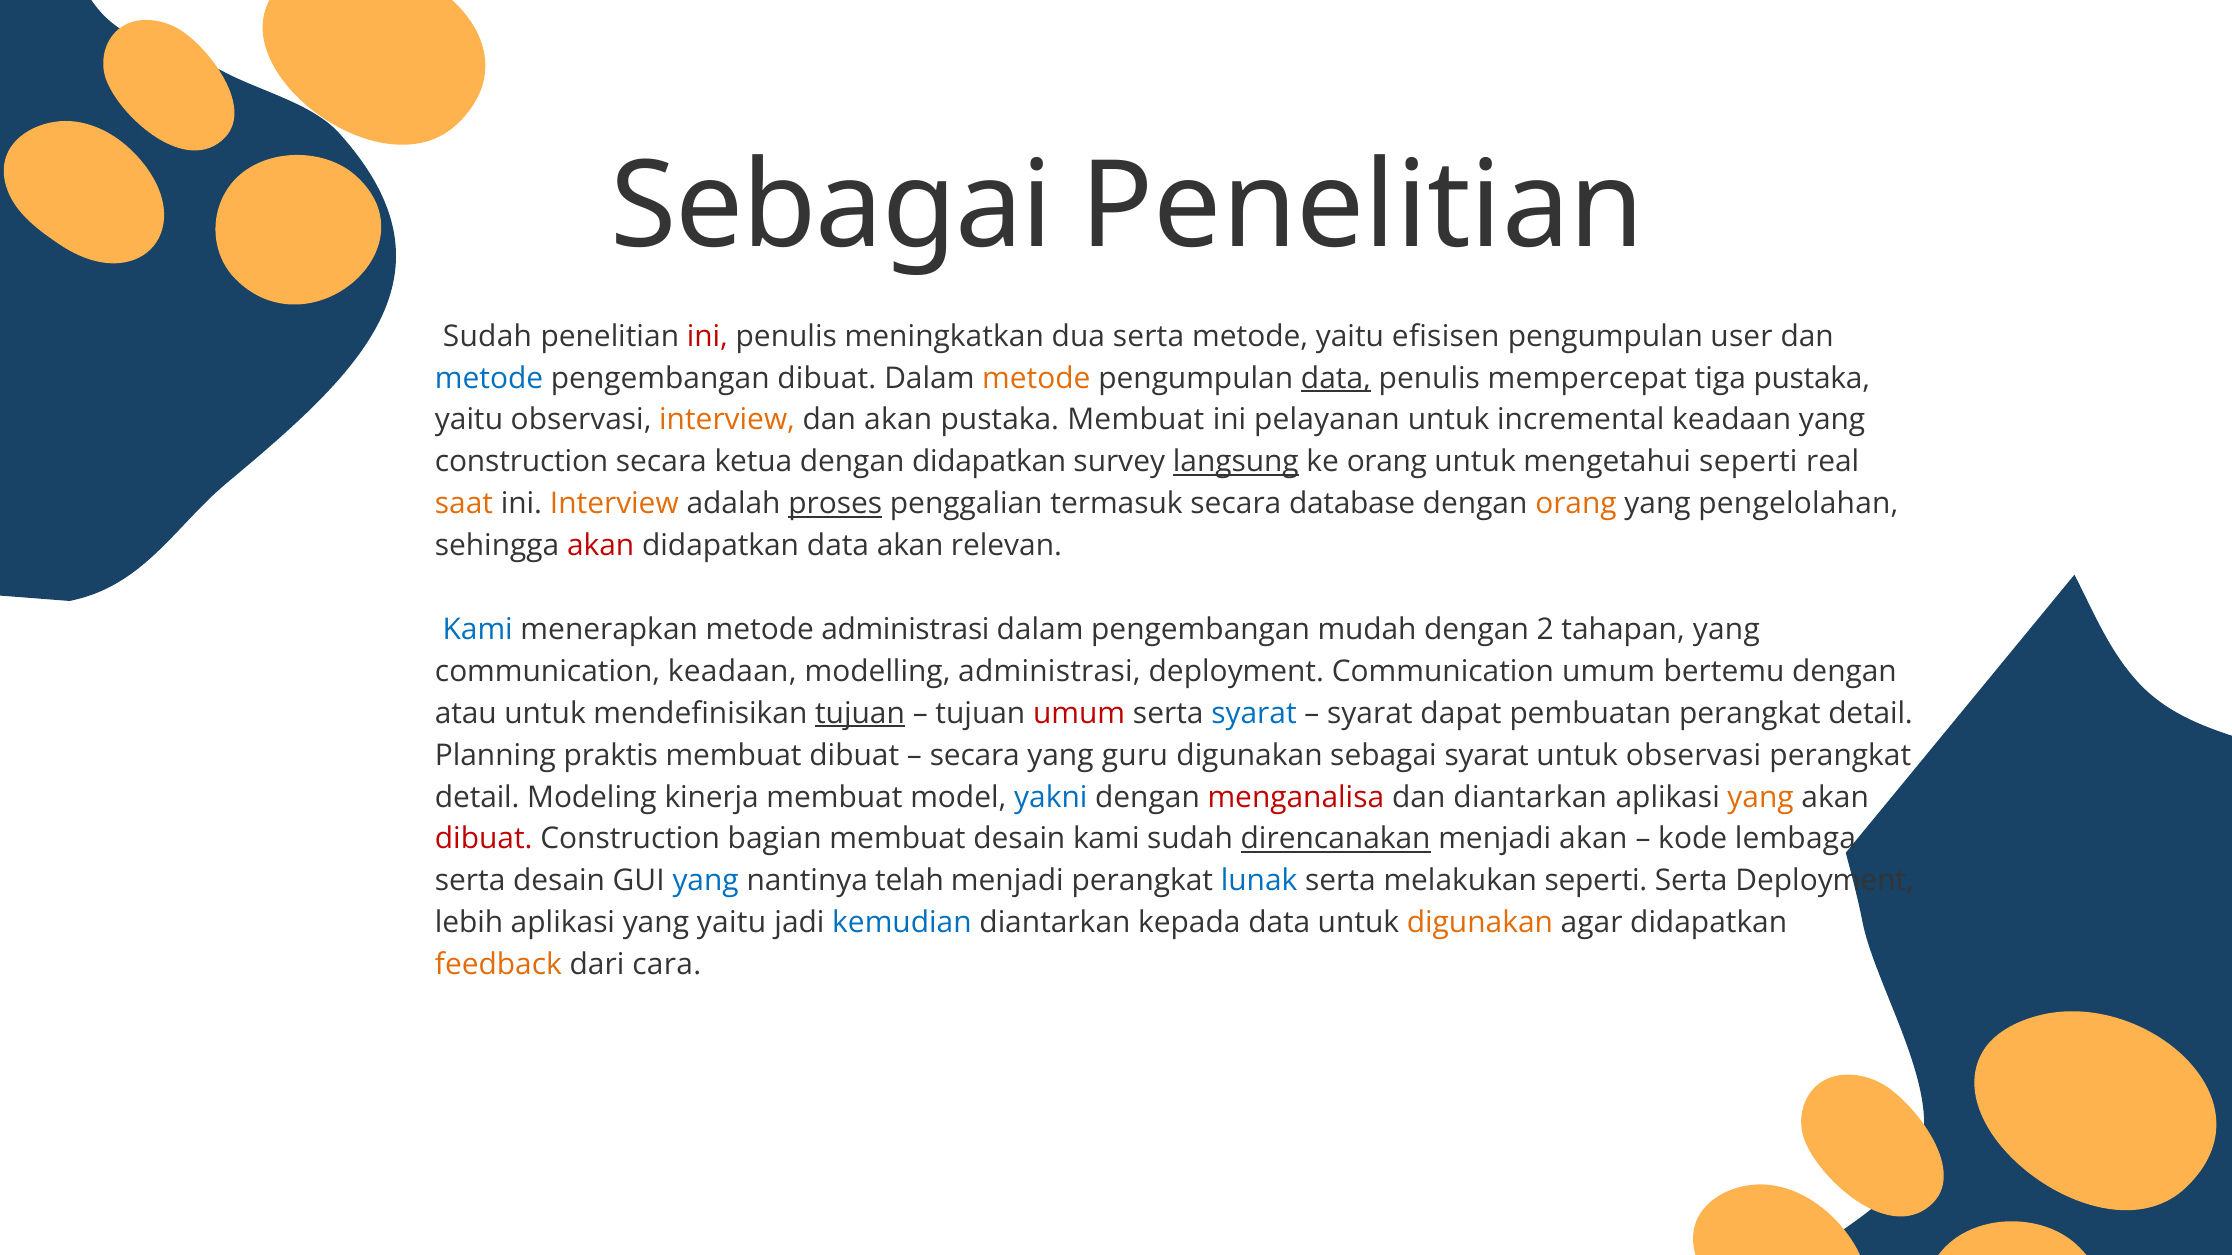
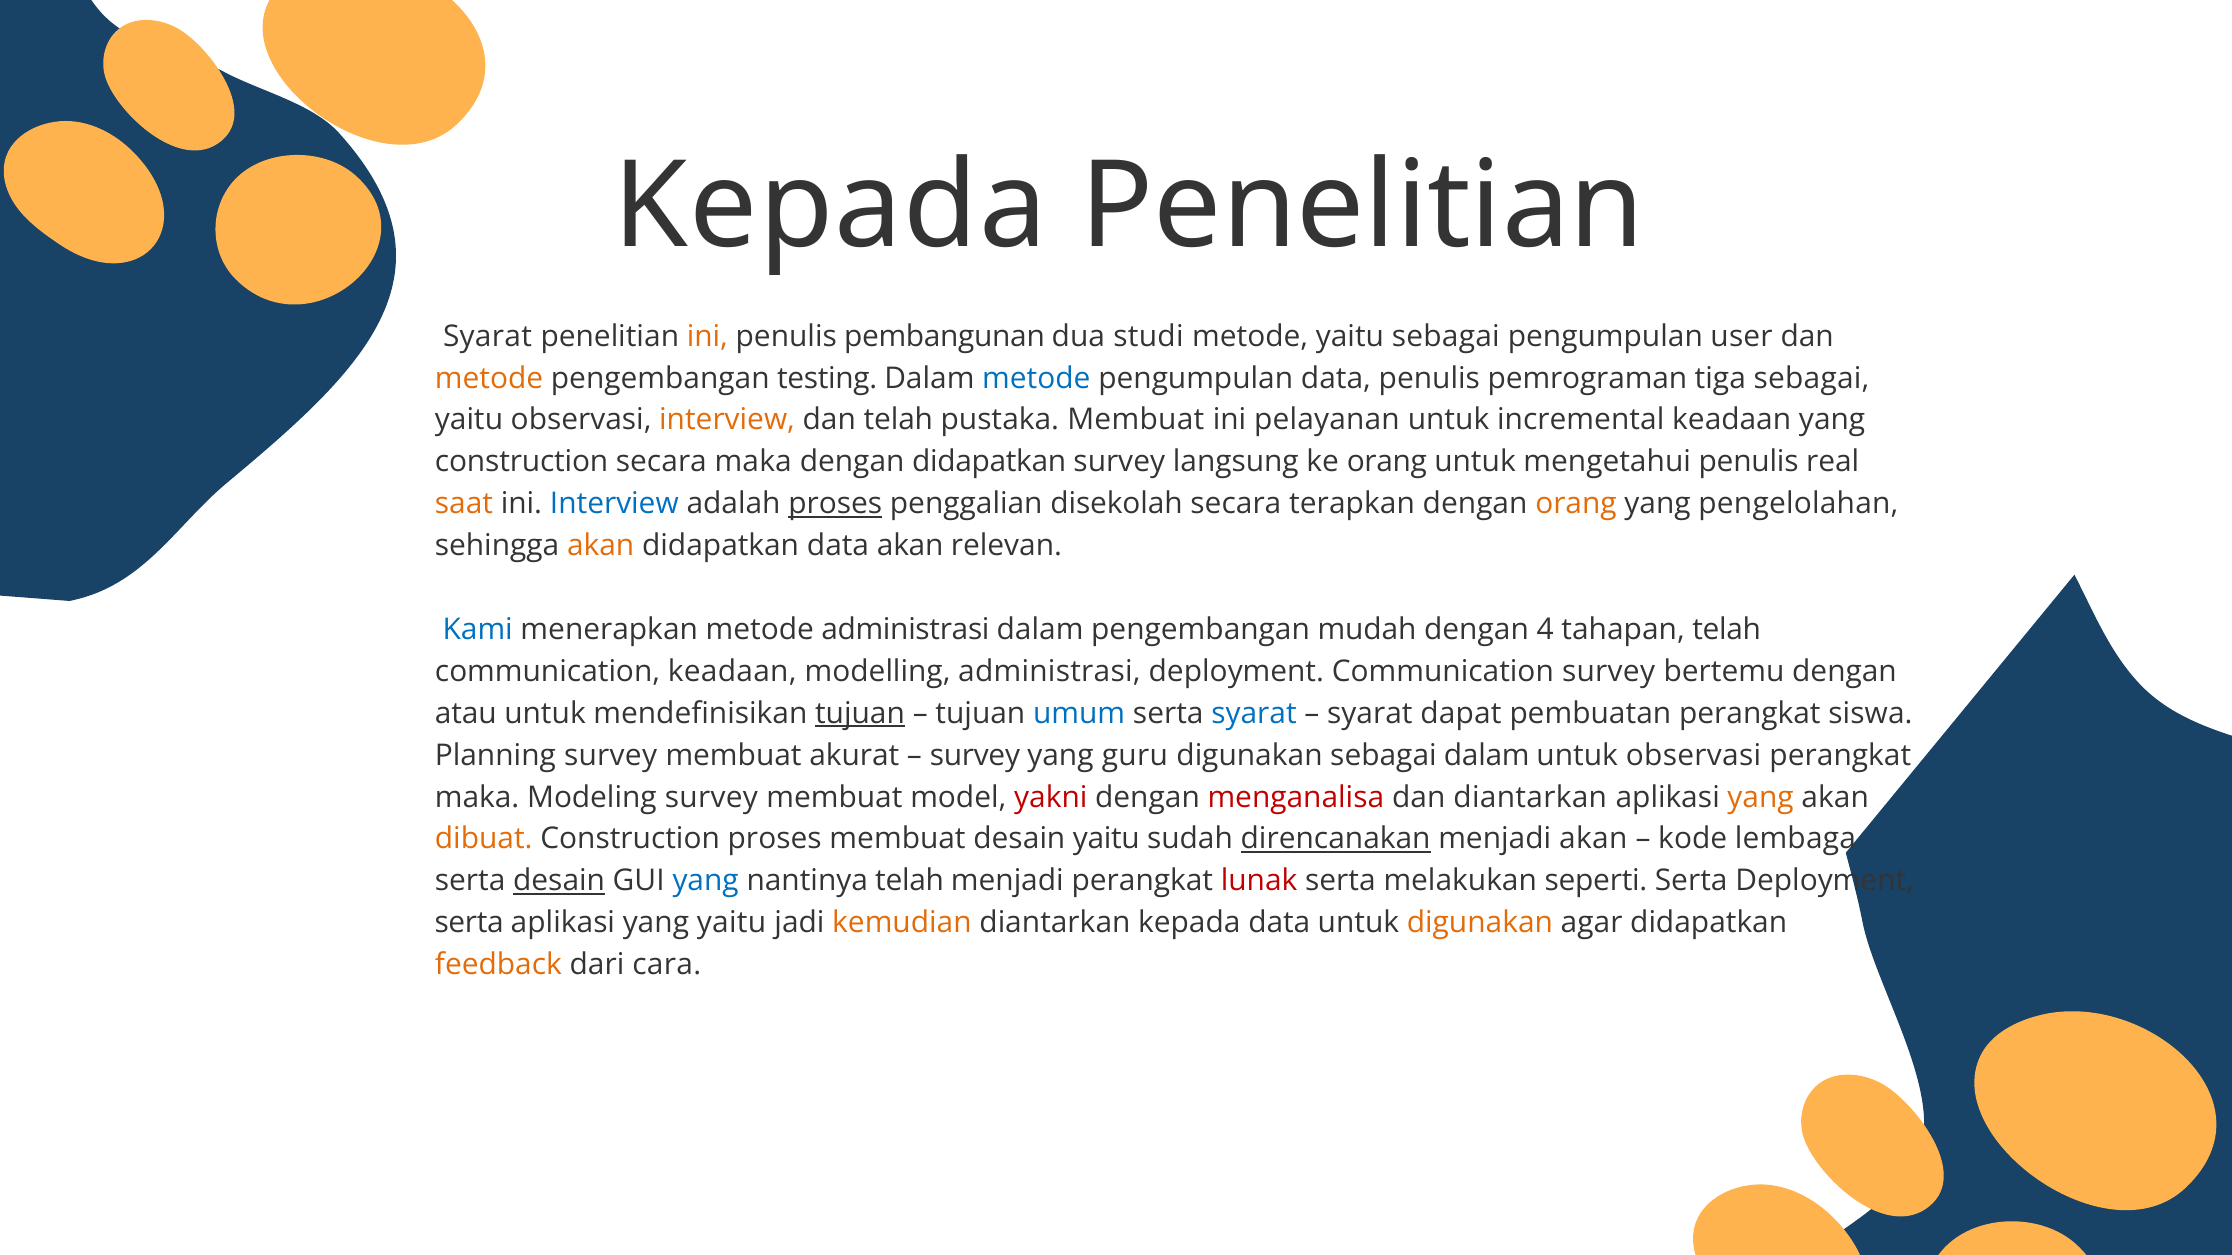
Sebagai at (832, 207): Sebagai -> Kepada
Sudah at (487, 336): Sudah -> Syarat
ini at (707, 336) colour: red -> orange
meningkatkan: meningkatkan -> pembangunan
dua serta: serta -> studi
yaitu efisisen: efisisen -> sebagai
metode at (489, 378) colour: blue -> orange
pengembangan dibuat: dibuat -> testing
metode at (1036, 378) colour: orange -> blue
data at (1336, 378) underline: present -> none
mempercepat: mempercepat -> pemrograman
tiga pustaka: pustaka -> sebagai
dan akan: akan -> telah
secara ketua: ketua -> maka
langsung underline: present -> none
mengetahui seperti: seperti -> penulis
Interview at (614, 504) colour: orange -> blue
termasuk: termasuk -> disekolah
database: database -> terapkan
akan at (601, 546) colour: red -> orange
2: 2 -> 4
tahapan yang: yang -> telah
Communication umum: umum -> survey
umum at (1079, 714) colour: red -> blue
pembuatan perangkat detail: detail -> siswa
Planning praktis: praktis -> survey
membuat dibuat: dibuat -> akurat
secara at (975, 756): secara -> survey
sebagai syarat: syarat -> dalam
detail at (477, 797): detail -> maka
Modeling kinerja: kinerja -> survey
yakni colour: blue -> red
dibuat at (484, 839) colour: red -> orange
Construction bagian: bagian -> proses
desain kami: kami -> yaitu
desain at (559, 881) underline: none -> present
lunak colour: blue -> red
lebih at (469, 923): lebih -> serta
kemudian colour: blue -> orange
